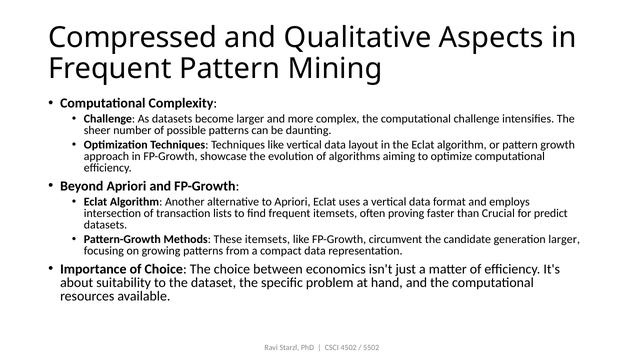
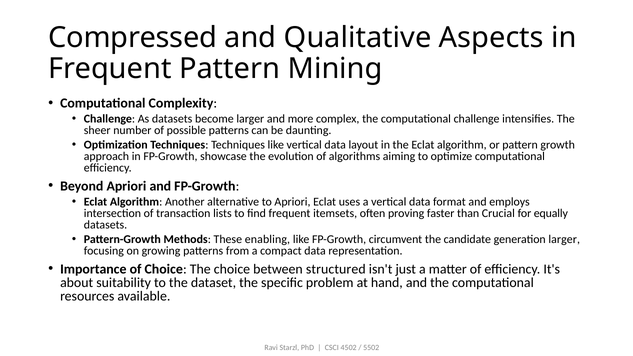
predict: predict -> equally
These itemsets: itemsets -> enabling
economics: economics -> structured
